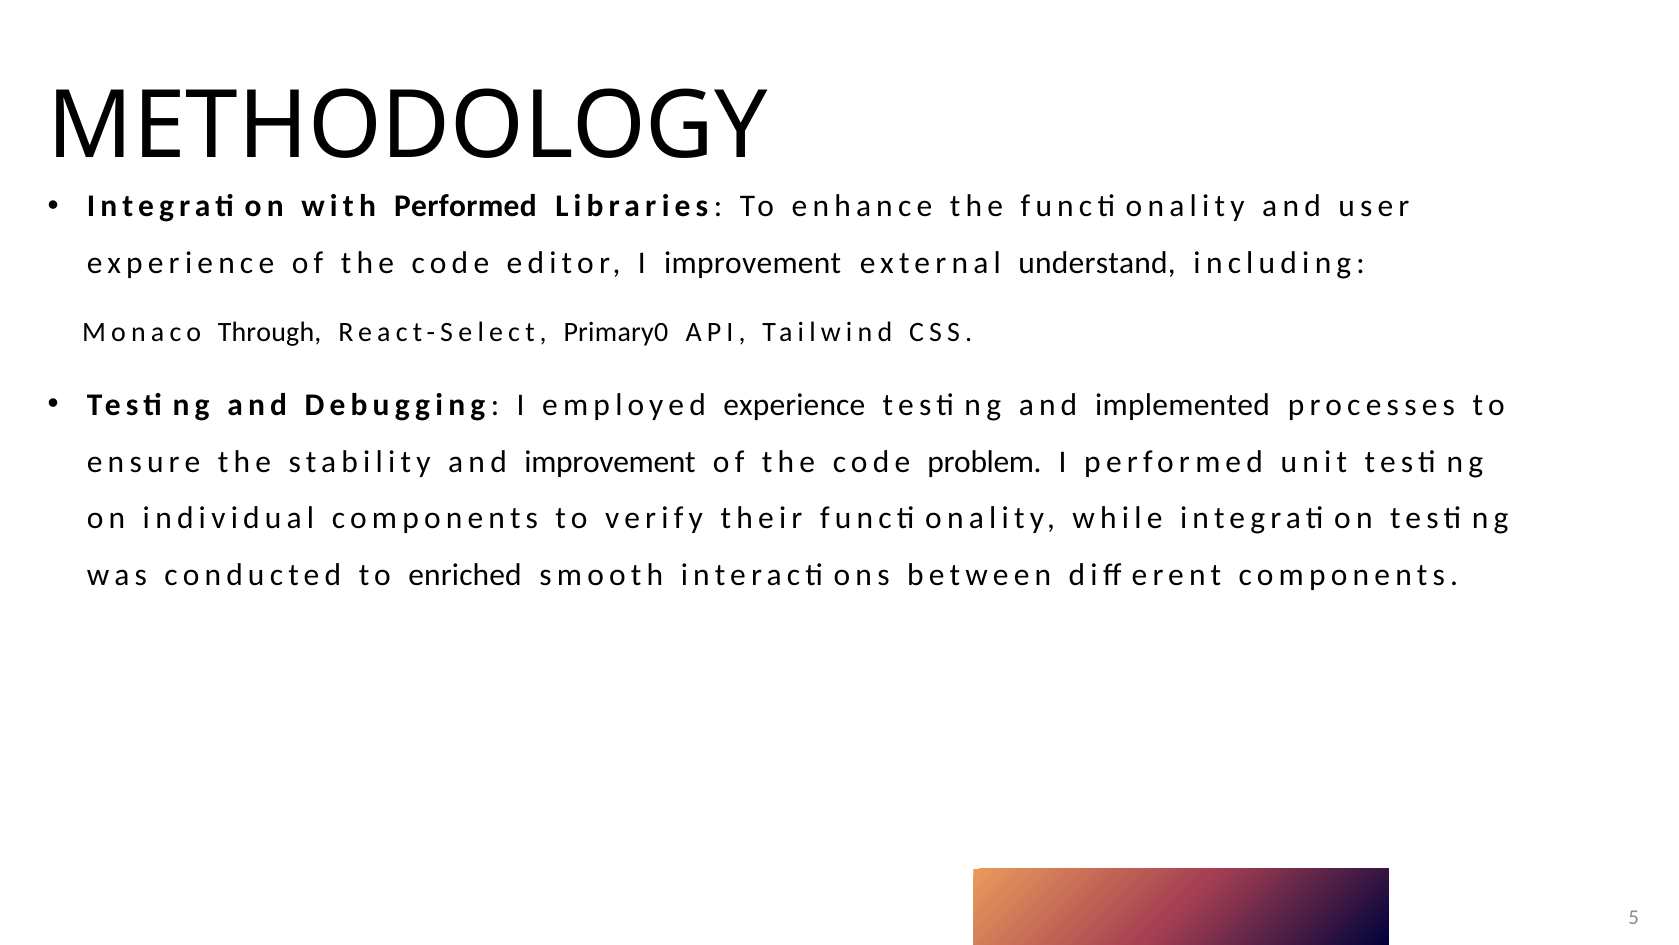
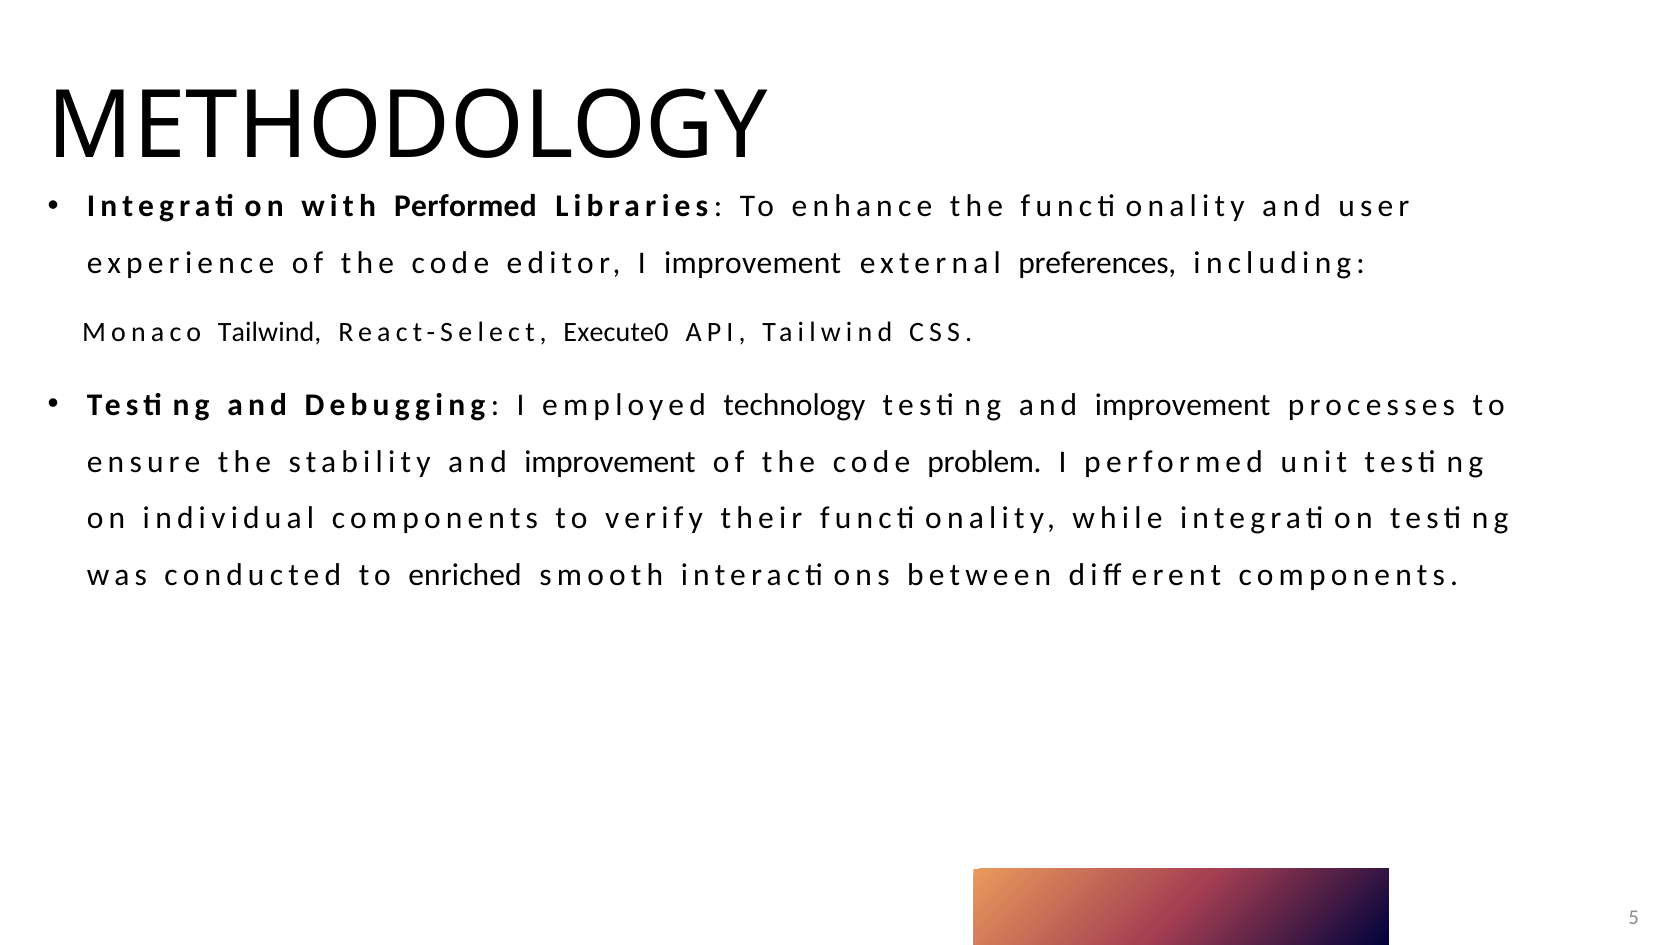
understand: understand -> preferences
Monaco Through: Through -> Tailwind
Primary0: Primary0 -> Execute0
employed experience: experience -> technology
implemented at (1182, 405): implemented -> improvement
